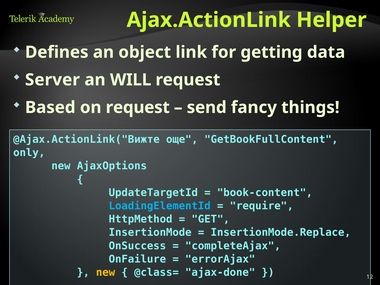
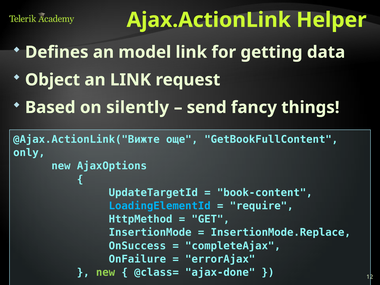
object: object -> model
Server: Server -> Object
an WILL: WILL -> LINK
on request: request -> silently
new at (106, 272) colour: yellow -> light green
